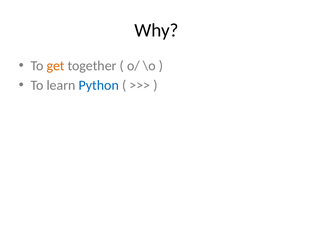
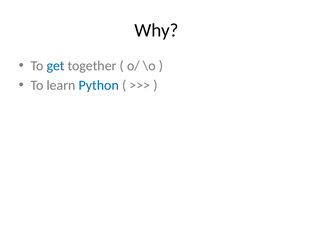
get colour: orange -> blue
